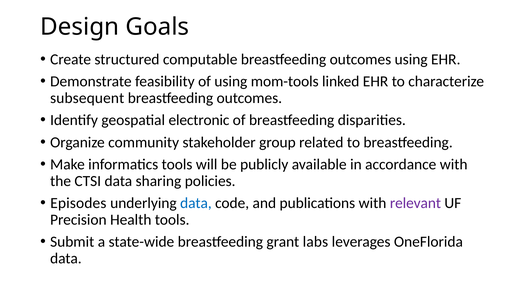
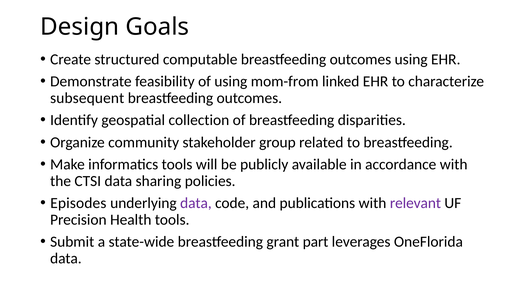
mom-tools: mom-tools -> mom-from
electronic: electronic -> collection
data at (196, 203) colour: blue -> purple
labs: labs -> part
